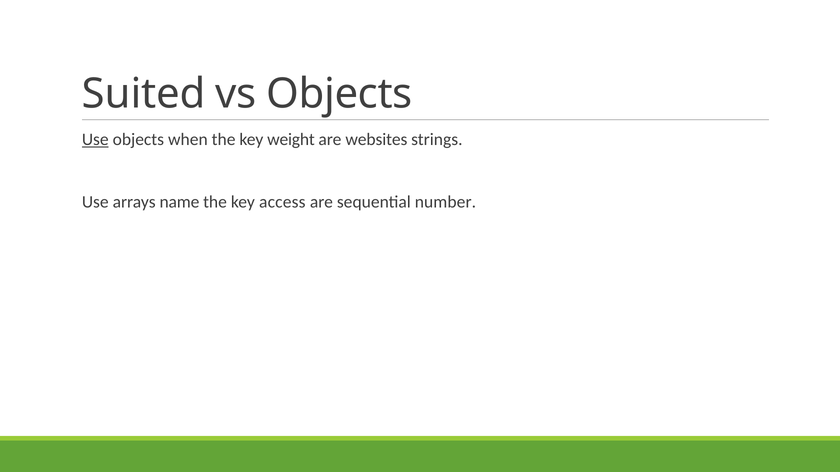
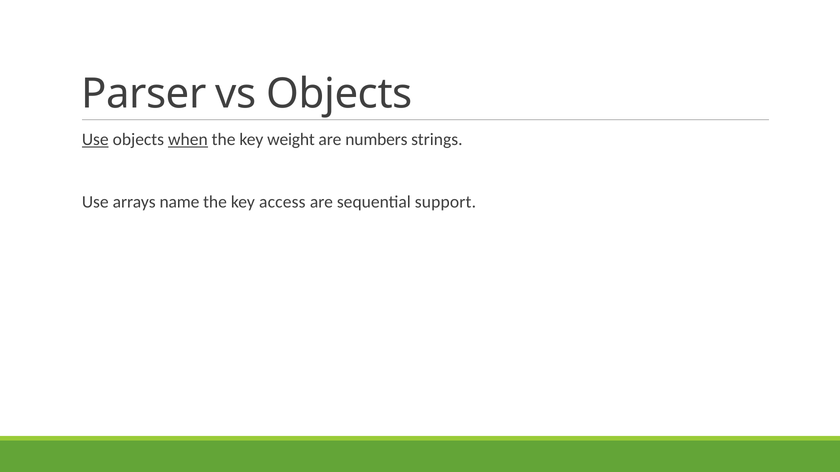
Suited: Suited -> Parser
when underline: none -> present
websites: websites -> numbers
number: number -> support
